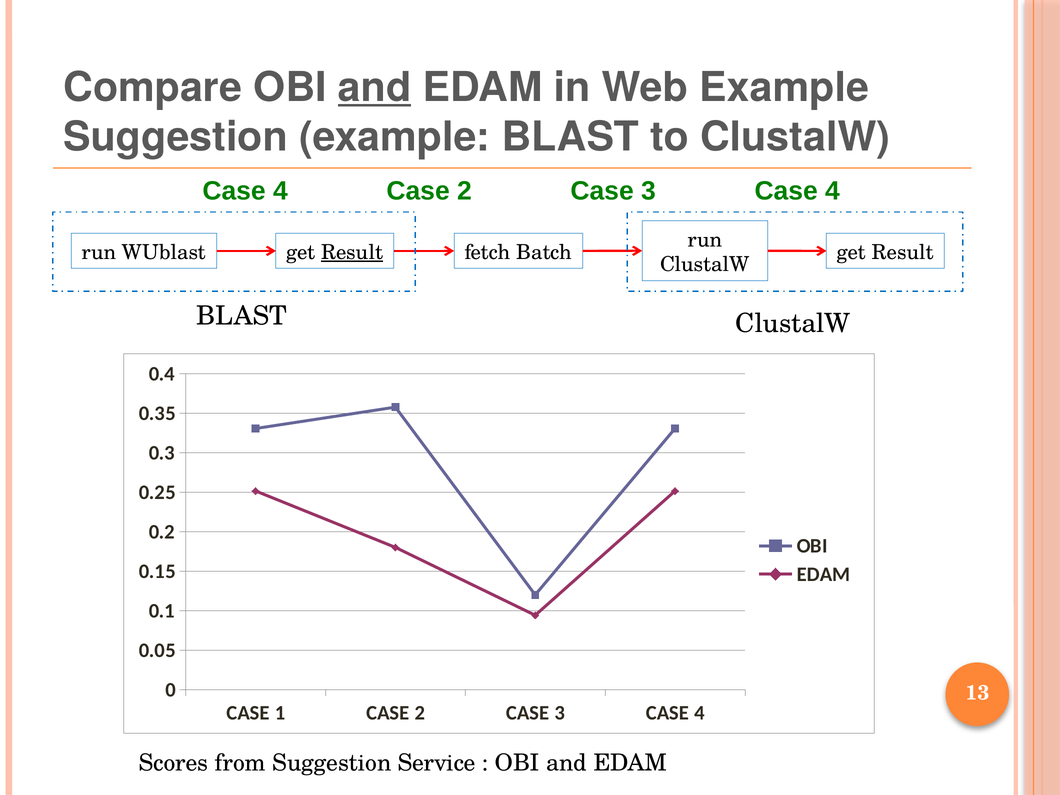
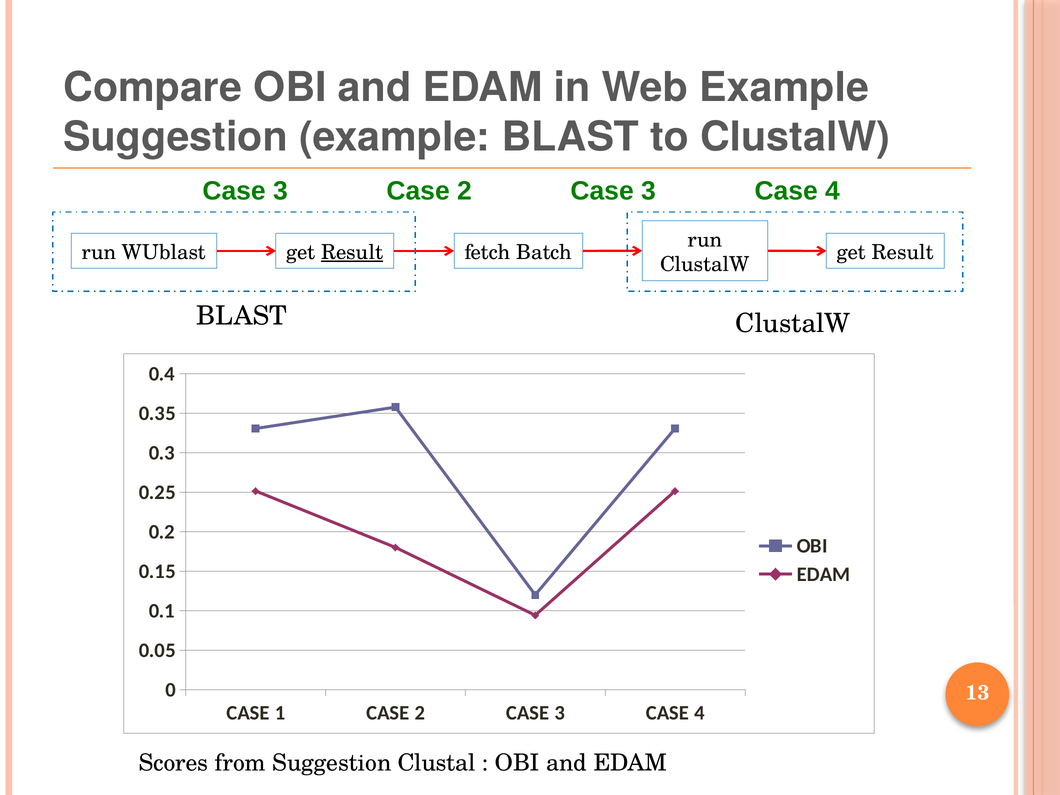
and at (375, 88) underline: present -> none
4 at (280, 191): 4 -> 3
Service: Service -> Clustal
